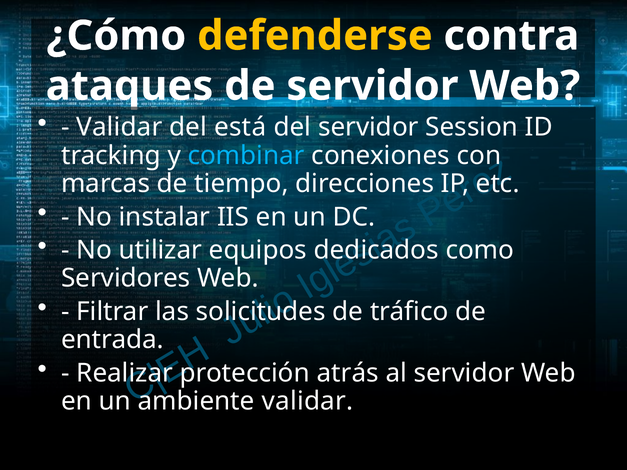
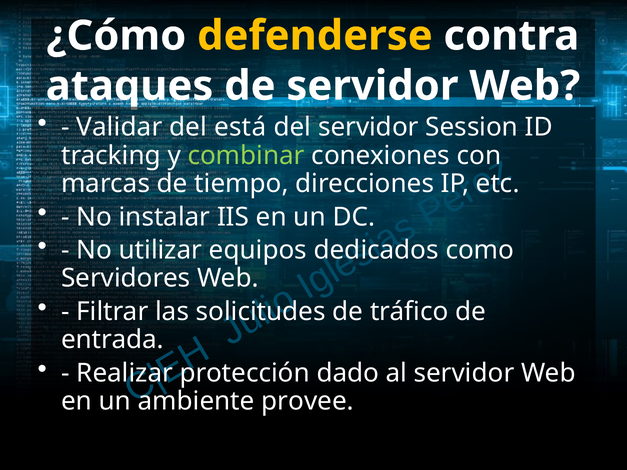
combinar colour: light blue -> light green
atrás: atrás -> dado
ambiente validar: validar -> provee
